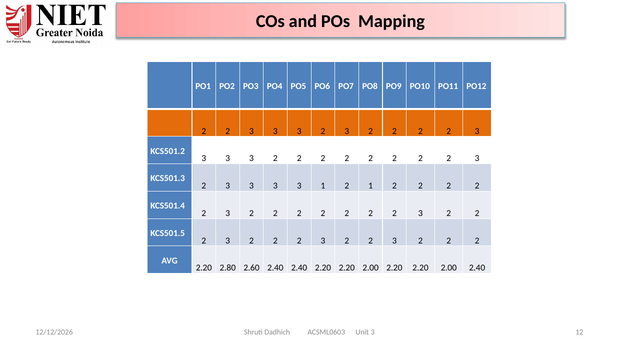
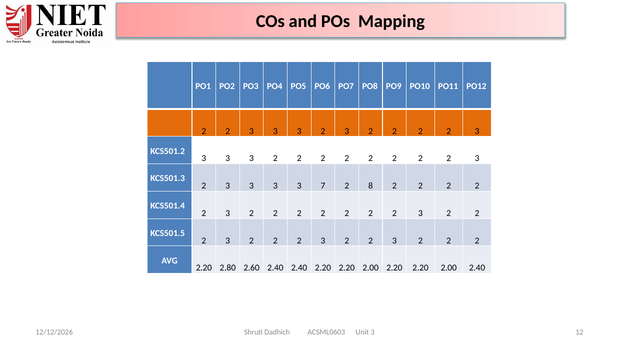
3 1: 1 -> 7
2 1: 1 -> 8
